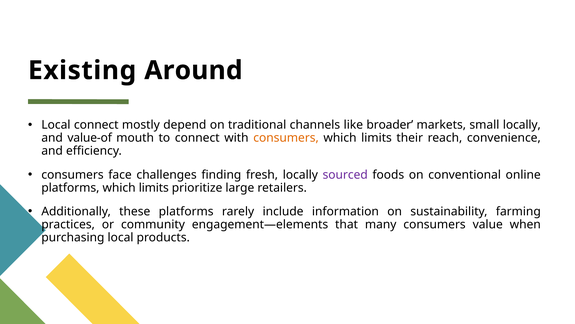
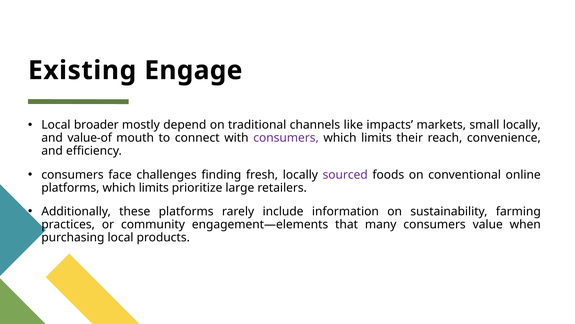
Around: Around -> Engage
Local connect: connect -> broader
broader: broader -> impacts
consumers at (286, 138) colour: orange -> purple
